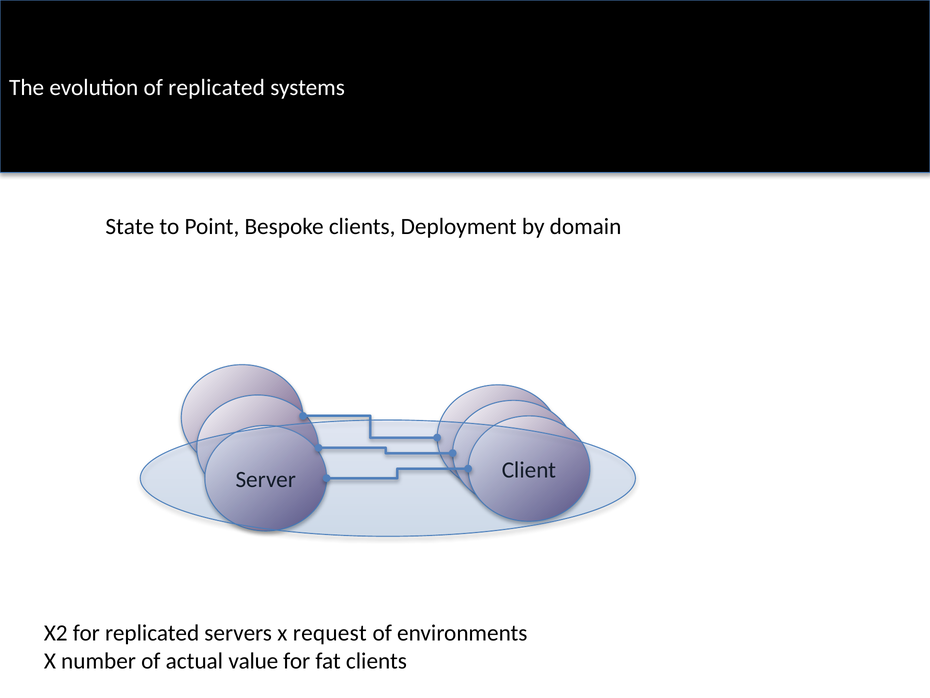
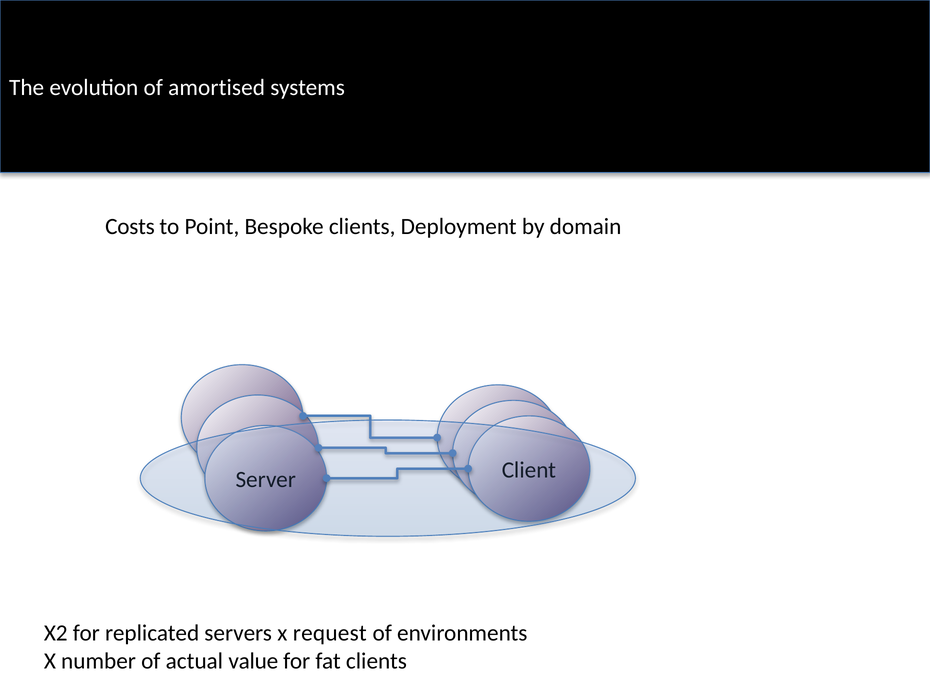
of replicated: replicated -> amortised
State: State -> Costs
